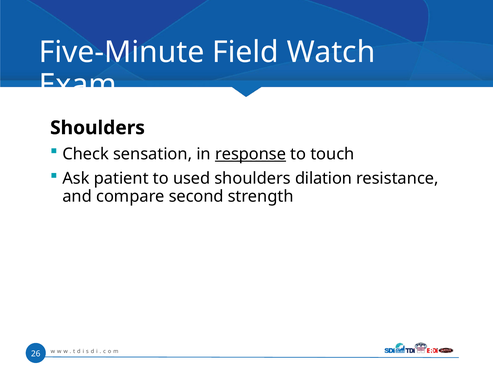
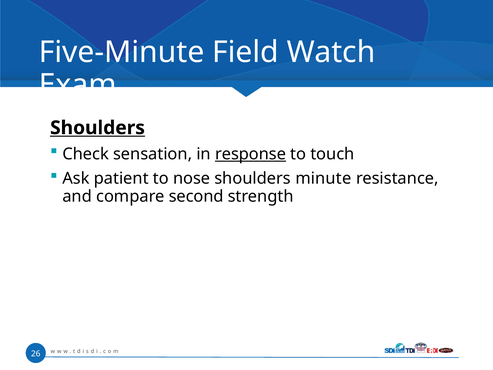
Shoulders at (98, 128) underline: none -> present
used: used -> nose
dilation: dilation -> minute
